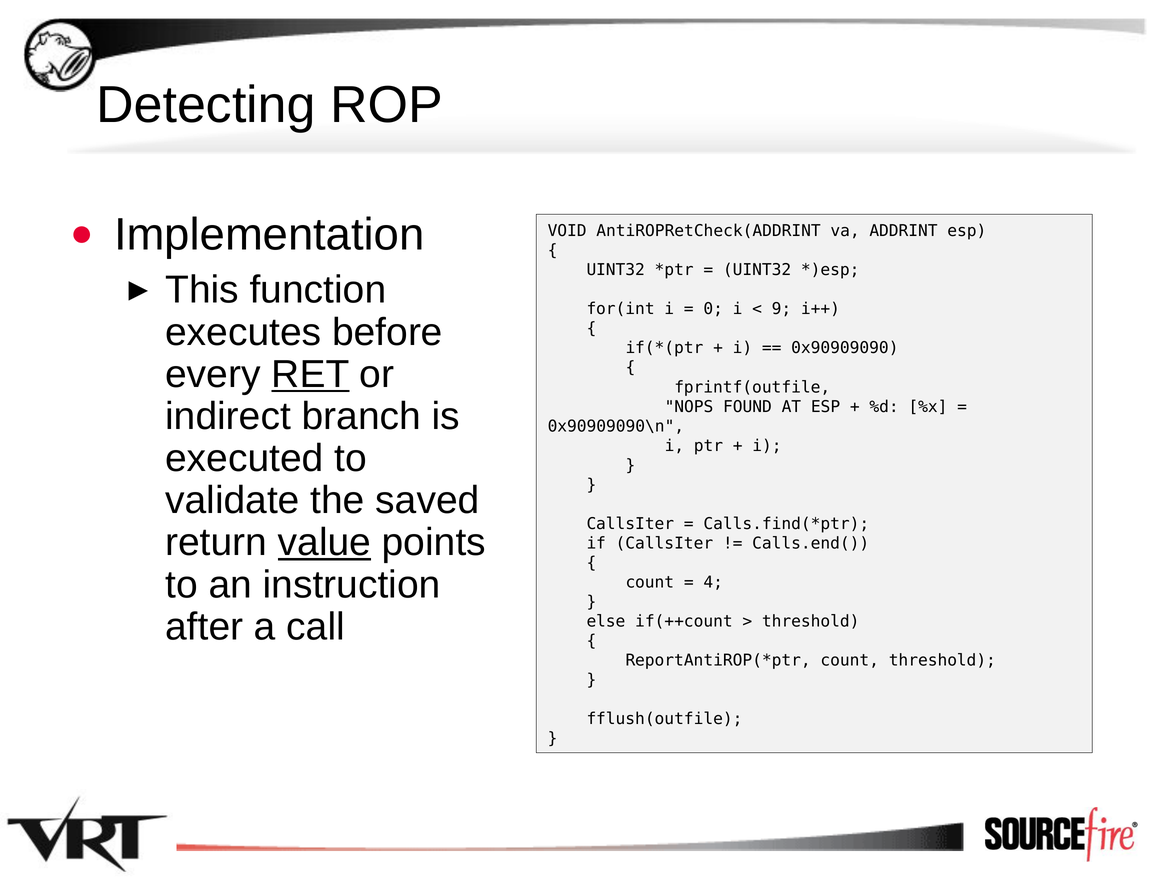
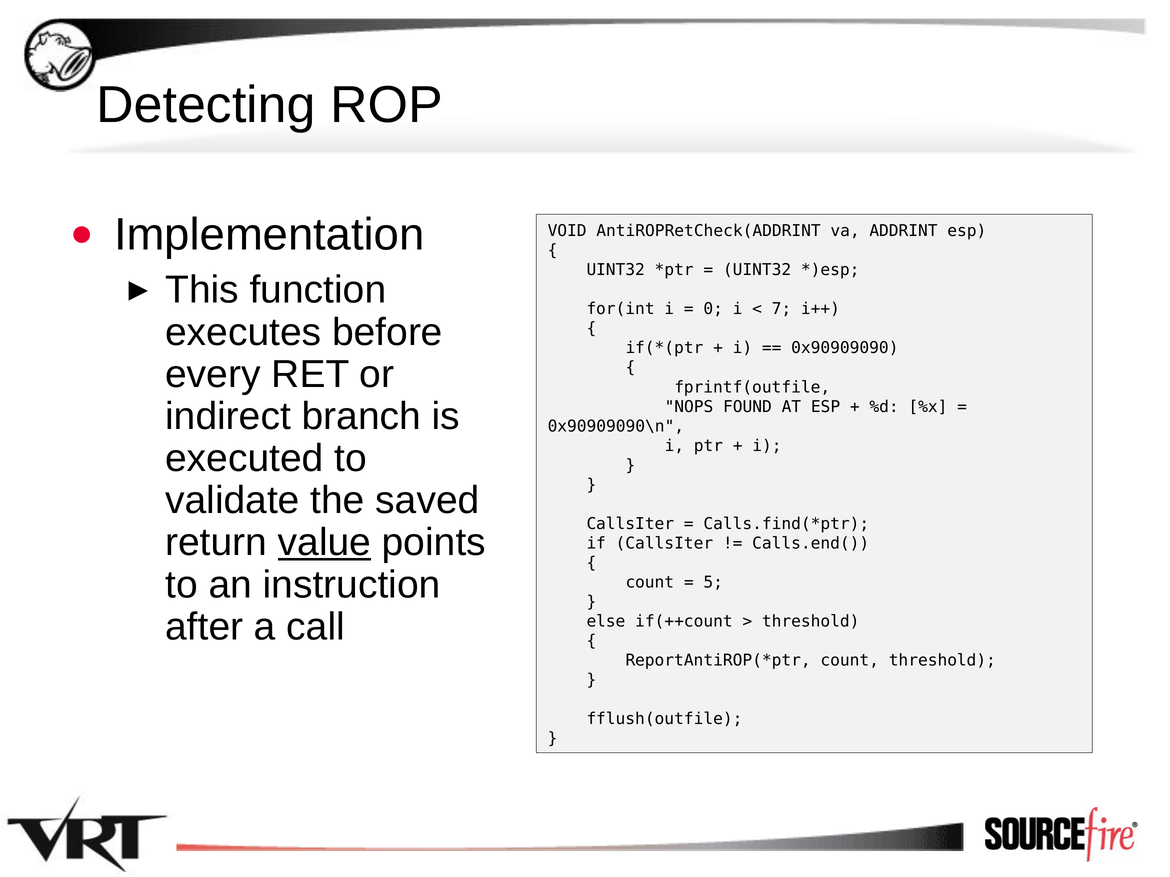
9: 9 -> 7
RET underline: present -> none
4: 4 -> 5
